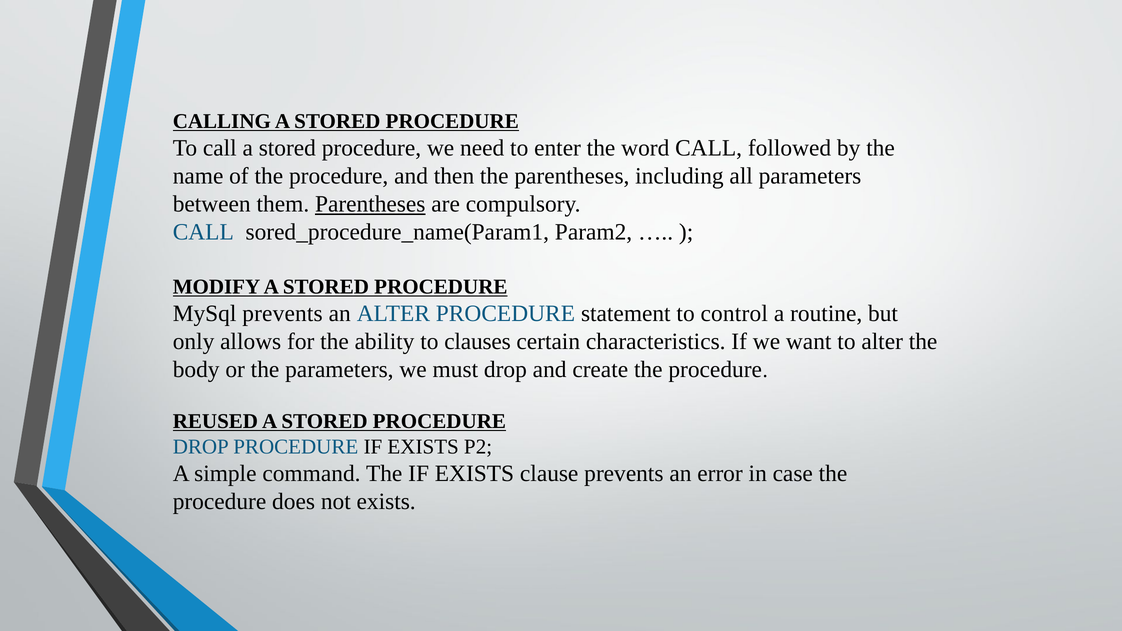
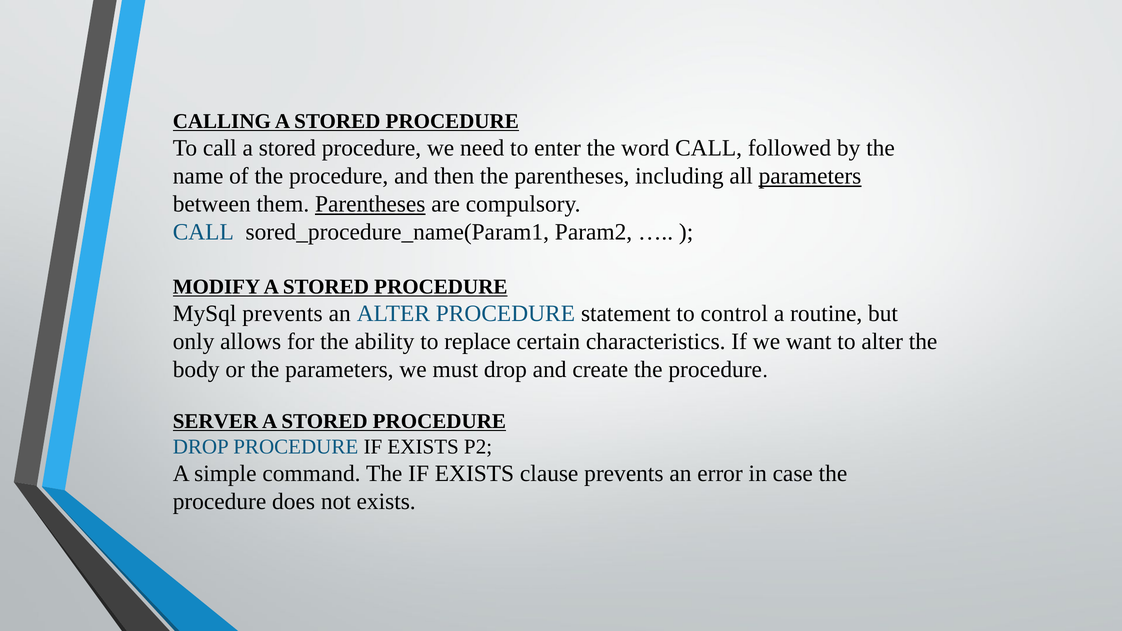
parameters at (810, 176) underline: none -> present
clauses: clauses -> replace
REUSED: REUSED -> SERVER
